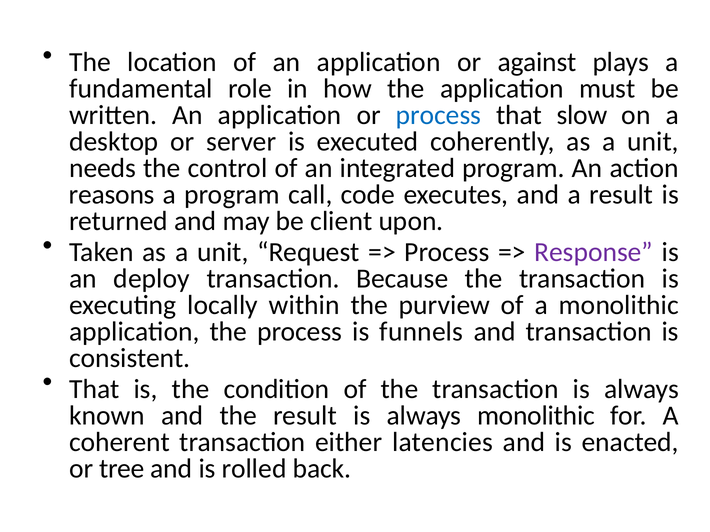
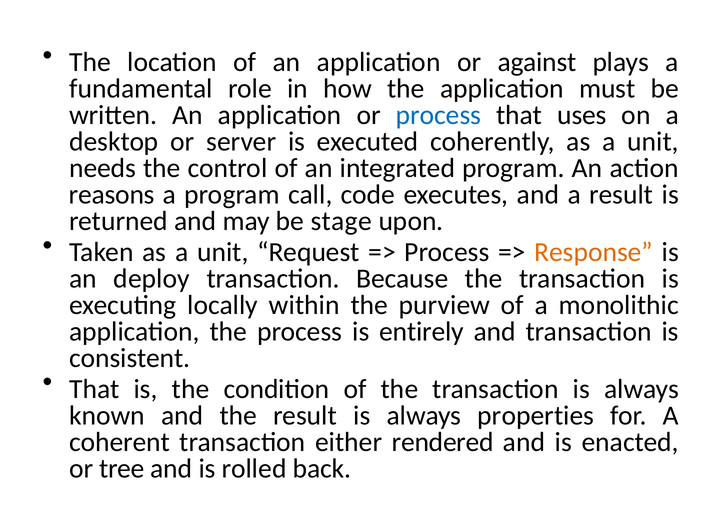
slow: slow -> uses
client: client -> stage
Response colour: purple -> orange
funnels: funnels -> entirely
always monolithic: monolithic -> properties
latencies: latencies -> rendered
